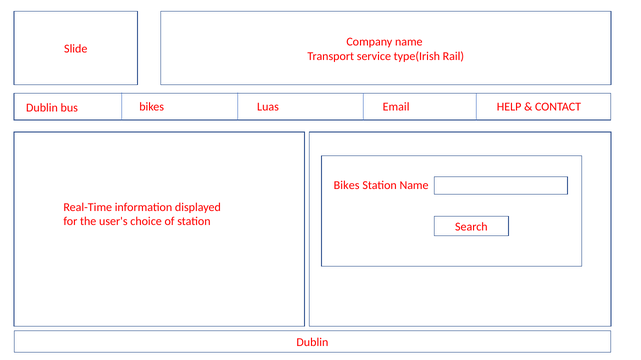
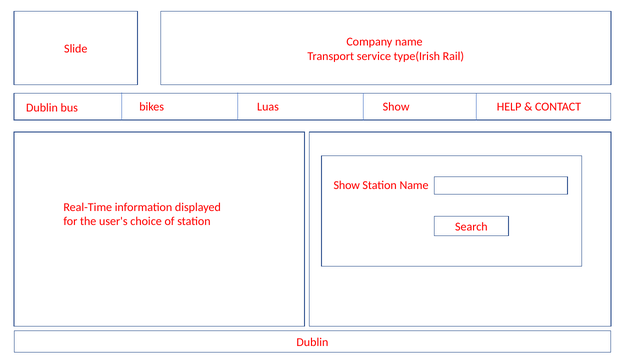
Luas Email: Email -> Show
Bikes at (347, 186): Bikes -> Show
